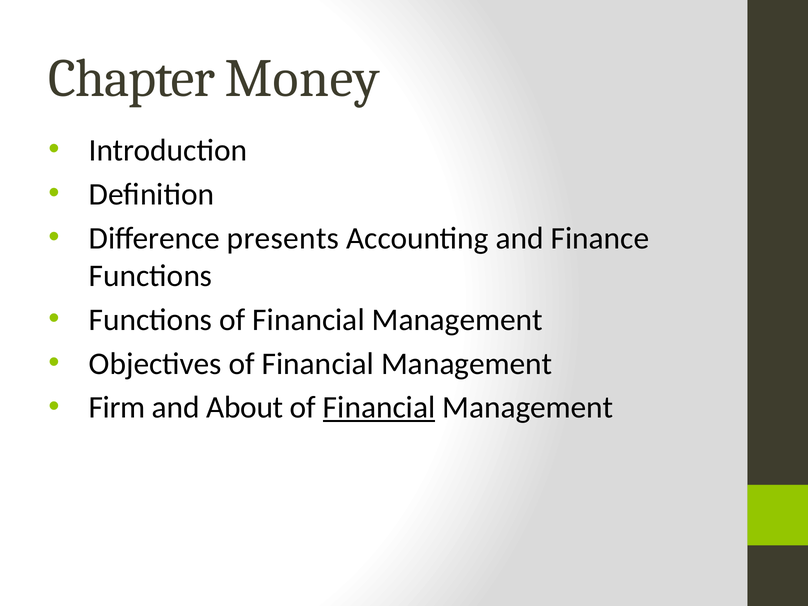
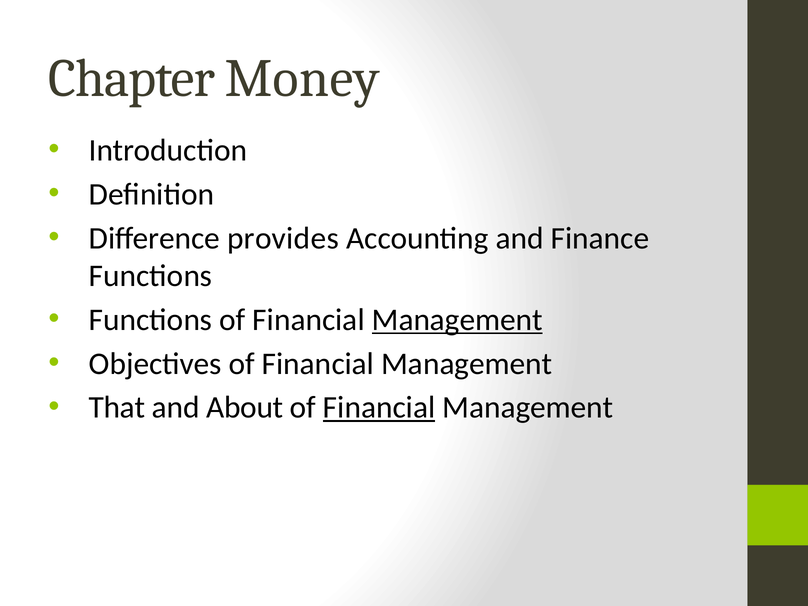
presents: presents -> provides
Management at (457, 320) underline: none -> present
Firm: Firm -> That
